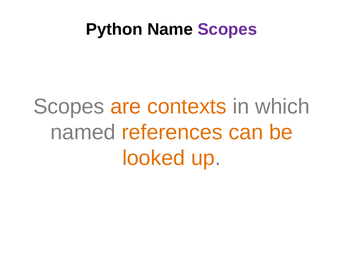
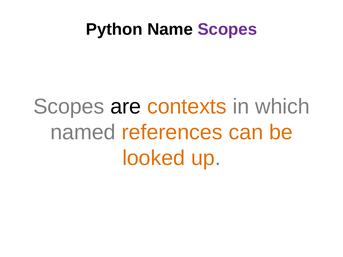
are colour: orange -> black
